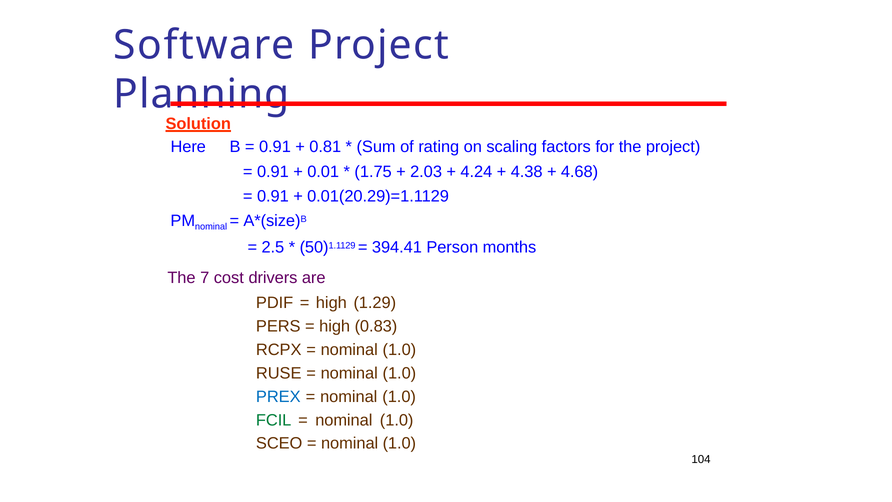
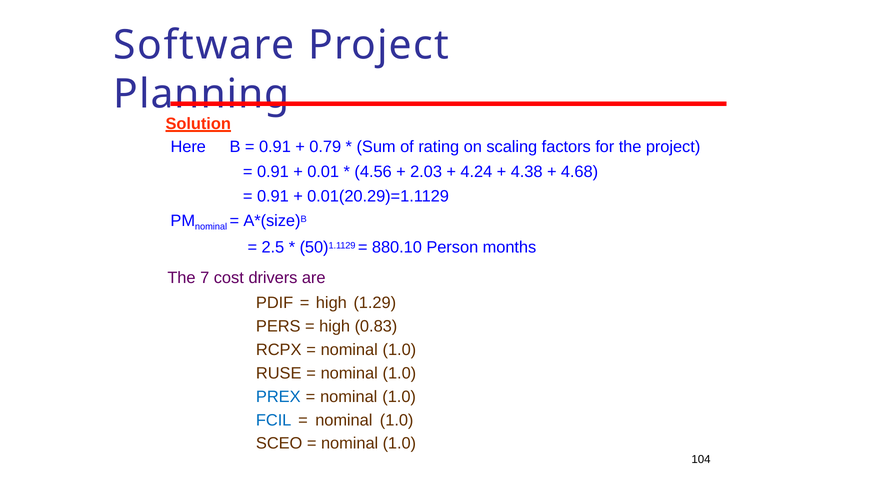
0.81: 0.81 -> 0.79
1.75: 1.75 -> 4.56
394.41: 394.41 -> 880.10
FCIL colour: green -> blue
